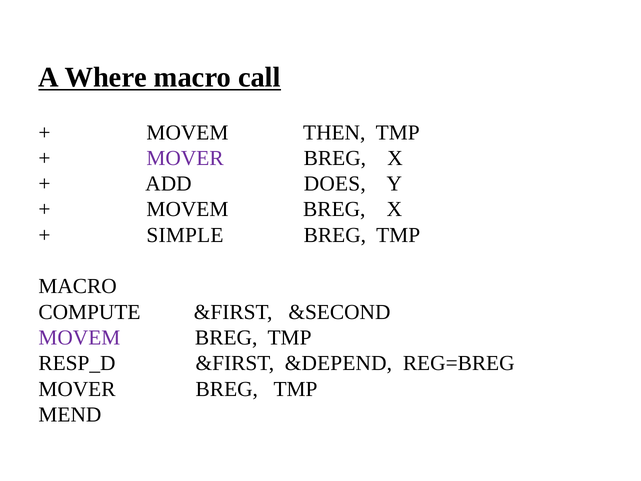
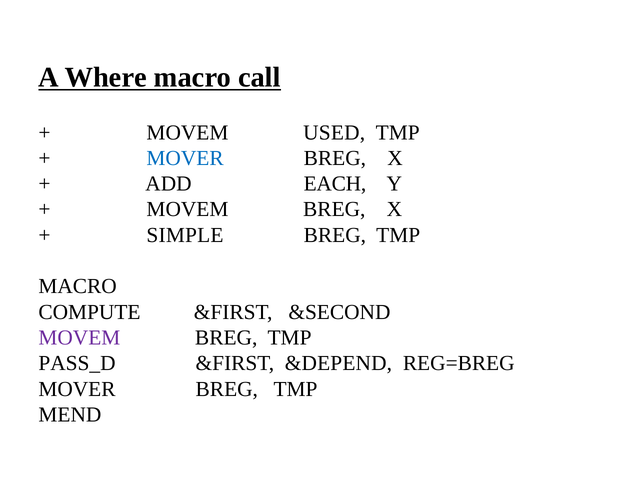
THEN: THEN -> USED
MOVER at (185, 158) colour: purple -> blue
DOES: DOES -> EACH
RESP_D: RESP_D -> PASS_D
